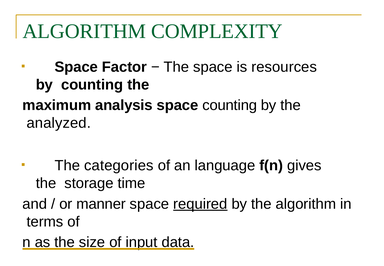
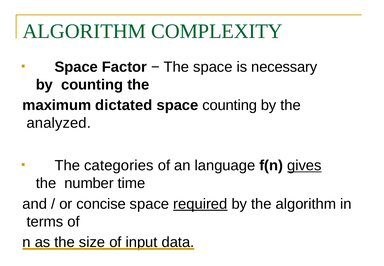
resources: resources -> necessary
analysis: analysis -> dictated
gives underline: none -> present
storage: storage -> number
manner: manner -> concise
